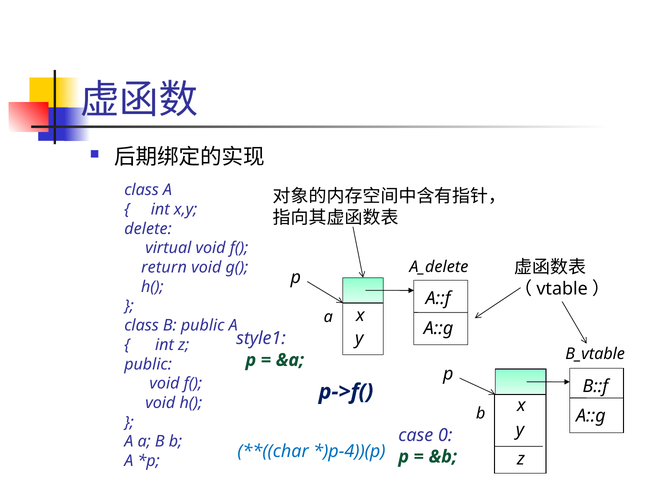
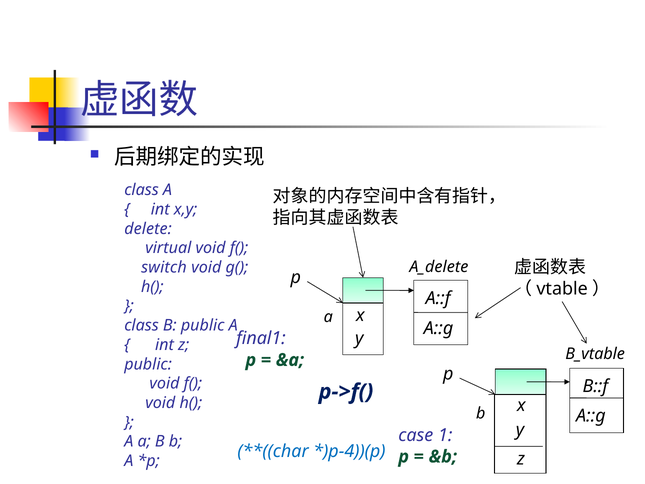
return: return -> switch
style1: style1 -> final1
0: 0 -> 1
